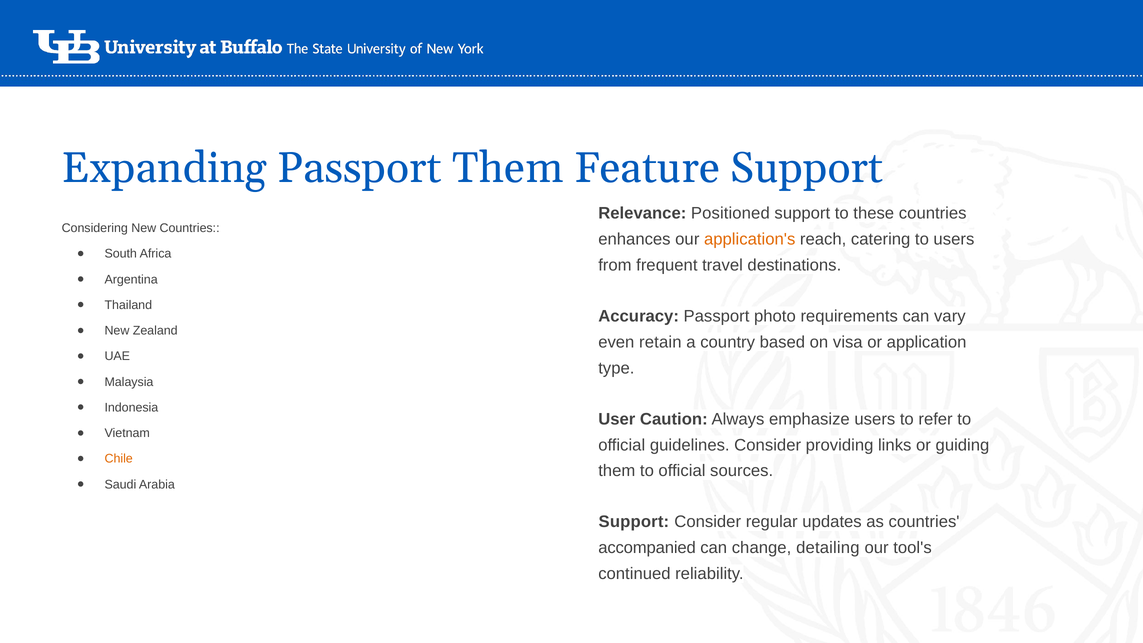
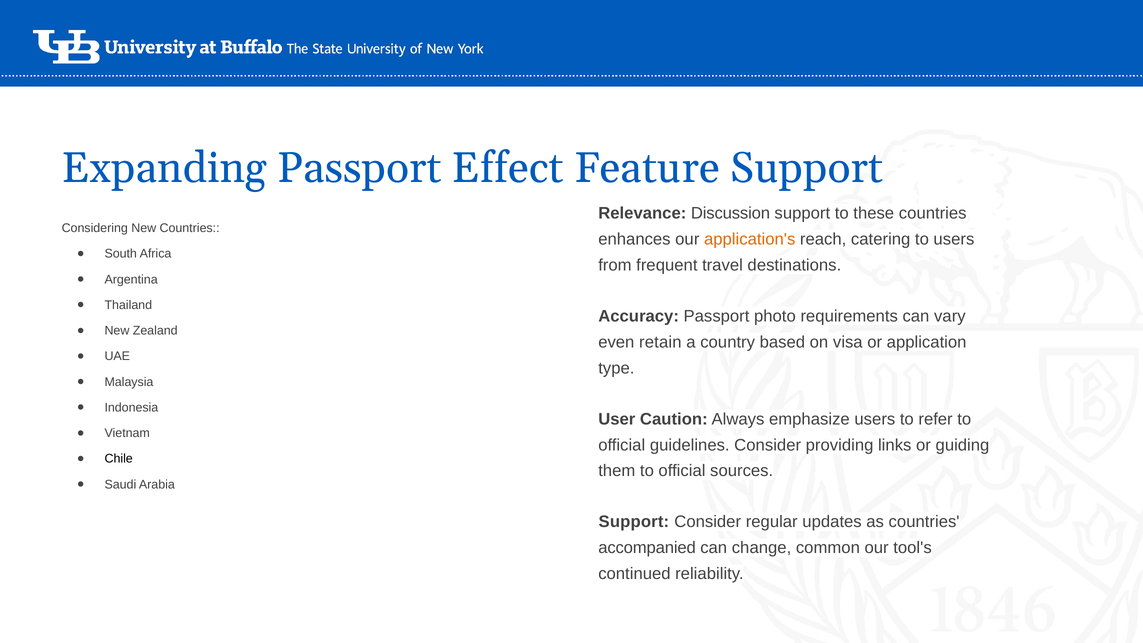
Passport Them: Them -> Effect
Positioned: Positioned -> Discussion
Chile colour: orange -> black
detailing: detailing -> common
